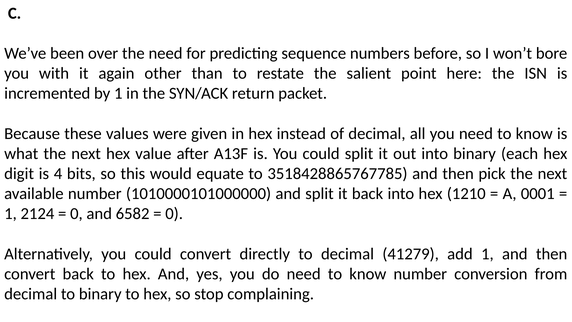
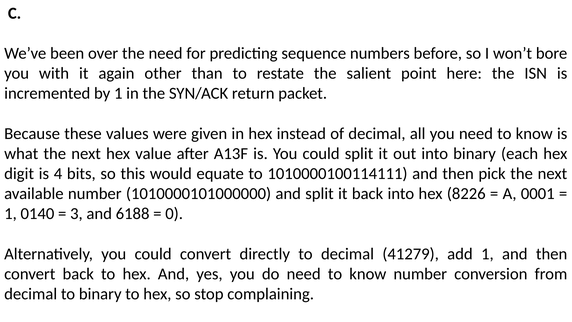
3518428865767785: 3518428865767785 -> 1010000100114111
1210: 1210 -> 8226
2124: 2124 -> 0140
0 at (76, 214): 0 -> 3
6582: 6582 -> 6188
